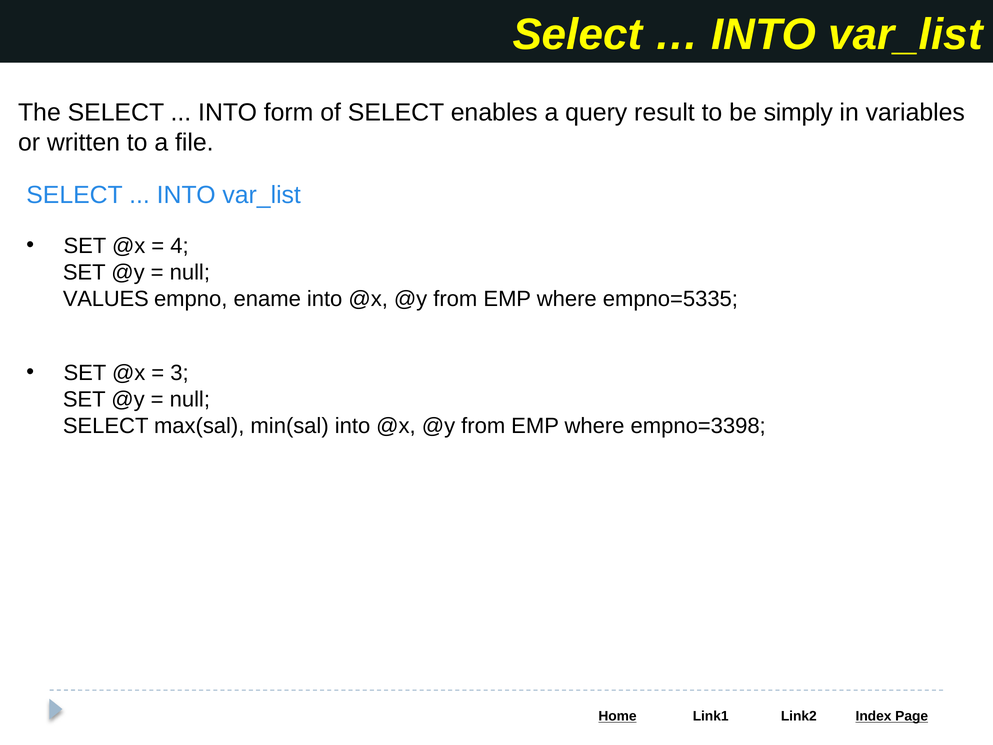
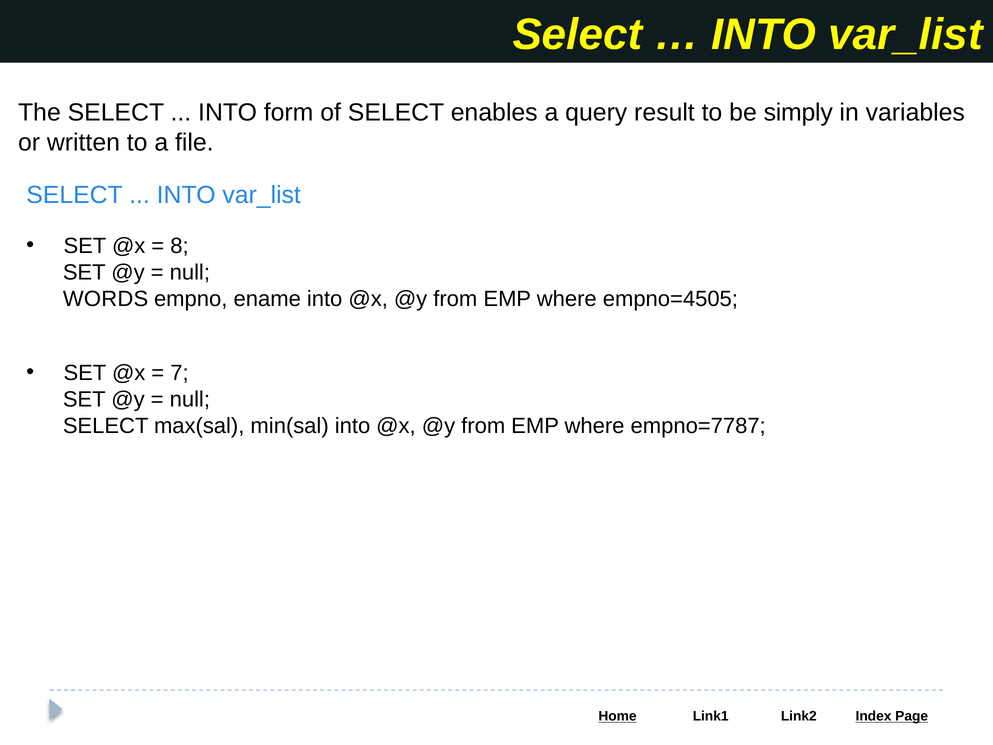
4: 4 -> 8
VALUES: VALUES -> WORDS
empno=5335: empno=5335 -> empno=4505
3: 3 -> 7
empno=3398: empno=3398 -> empno=7787
